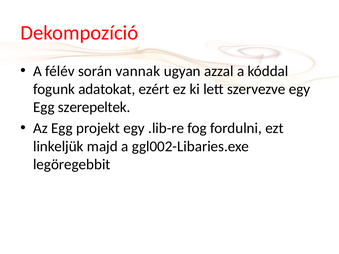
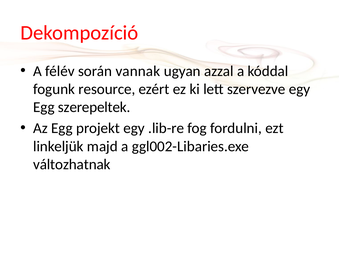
adatokat: adatokat -> resource
legöregebbit: legöregebbit -> változhatnak
